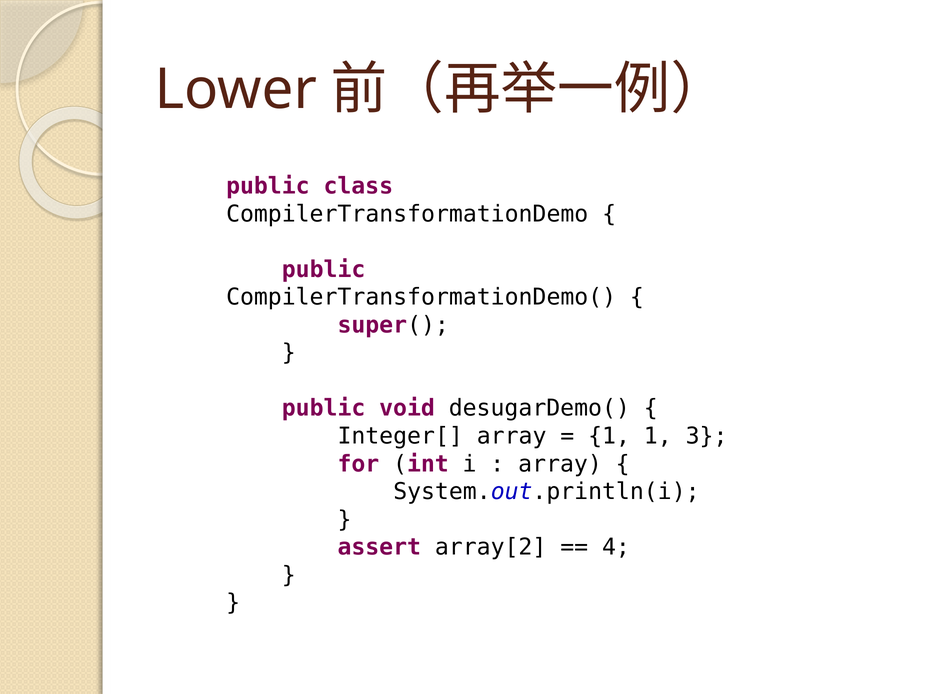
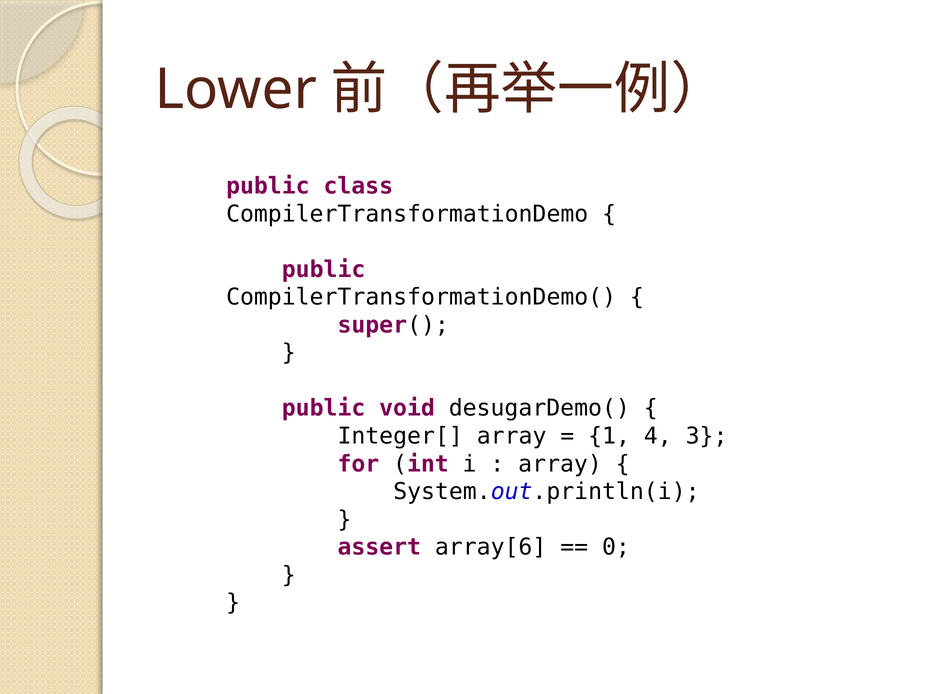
1 1: 1 -> 4
array[2: array[2 -> array[6
4: 4 -> 0
